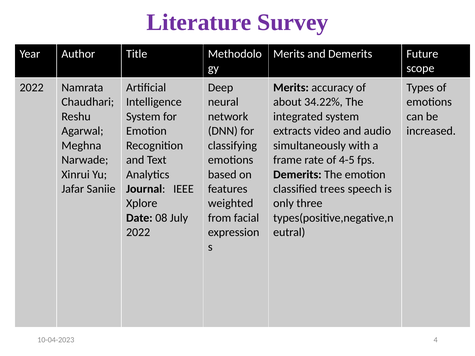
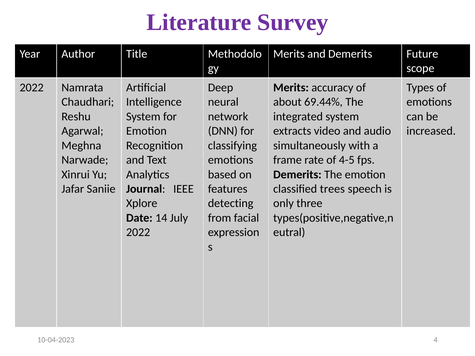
34.22%: 34.22% -> 69.44%
weighted: weighted -> detecting
08: 08 -> 14
